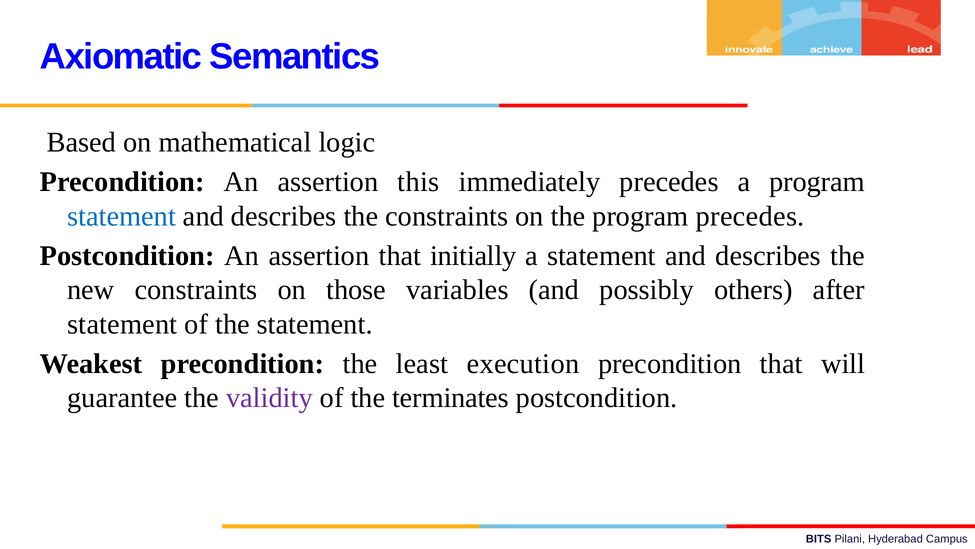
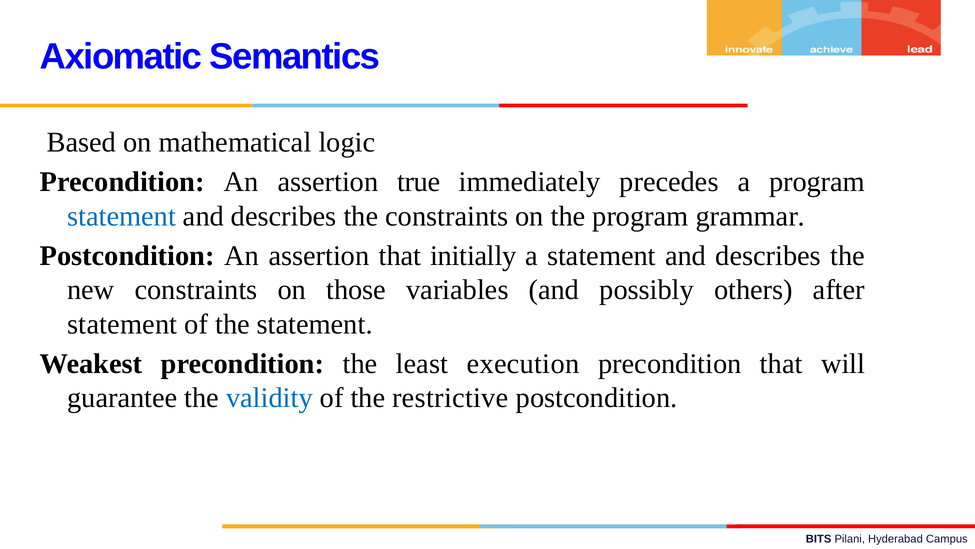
this: this -> true
program precedes: precedes -> grammar
validity colour: purple -> blue
terminates: terminates -> restrictive
